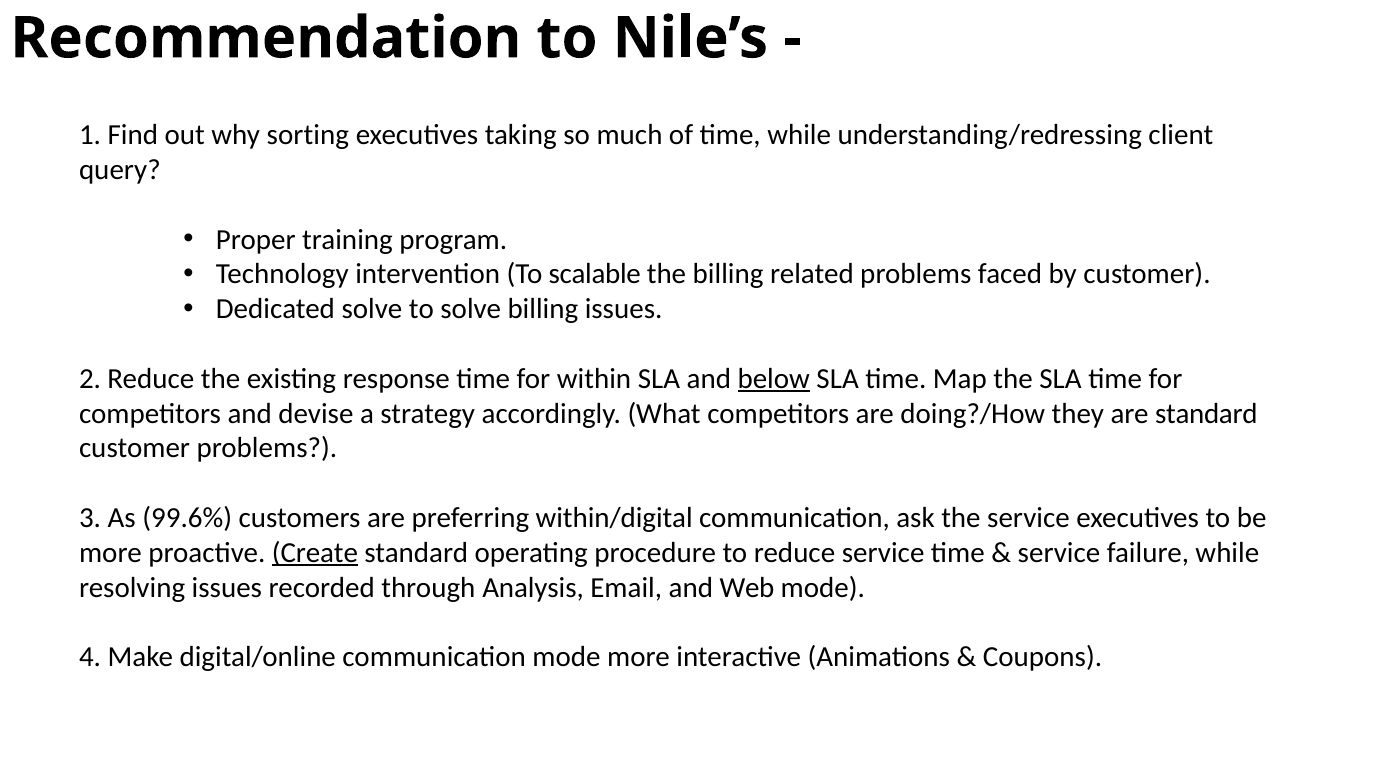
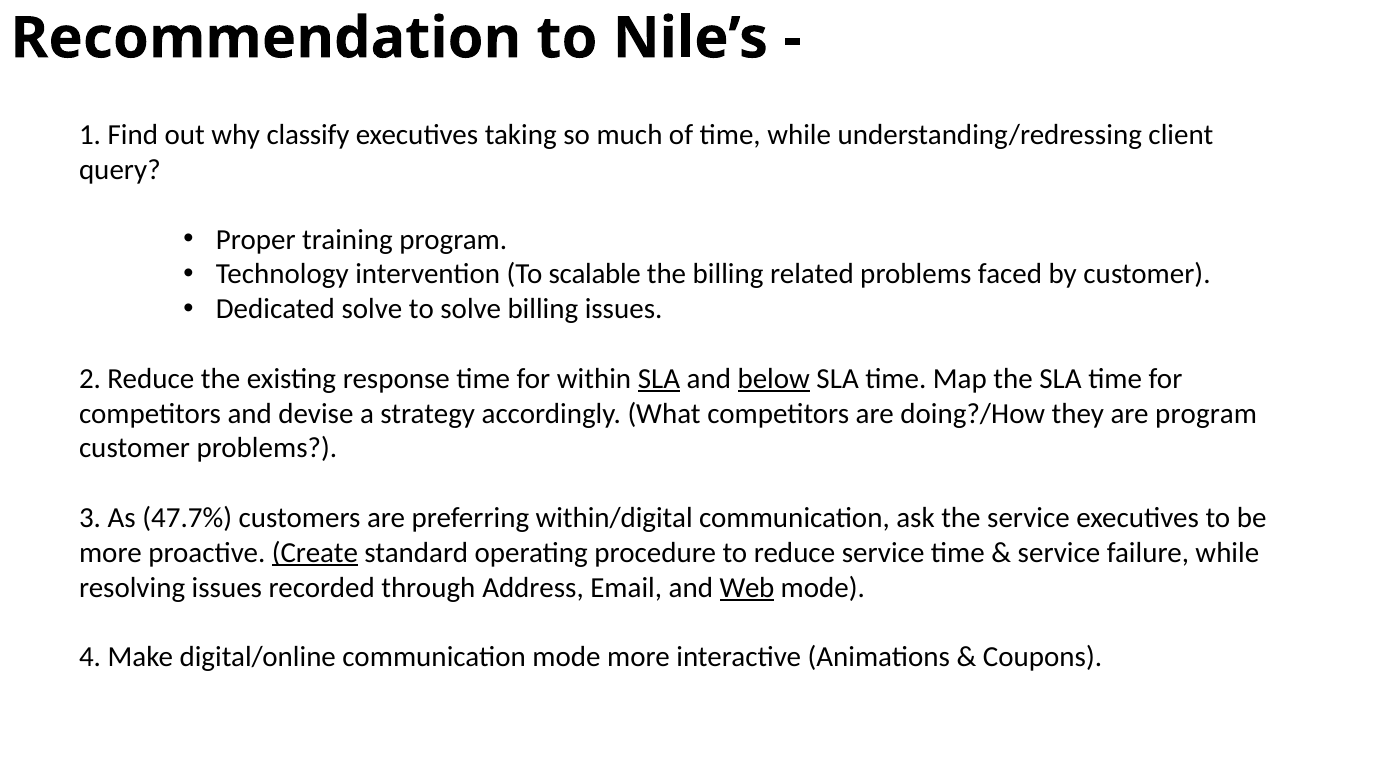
sorting: sorting -> classify
SLA at (659, 378) underline: none -> present
are standard: standard -> program
99.6%: 99.6% -> 47.7%
Analysis: Analysis -> Address
Web underline: none -> present
